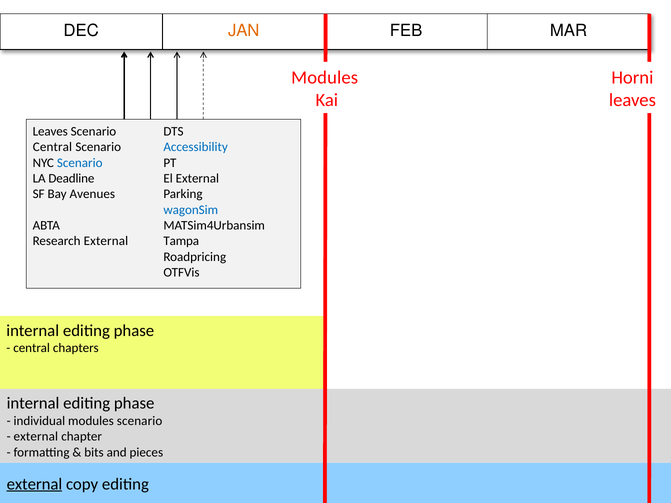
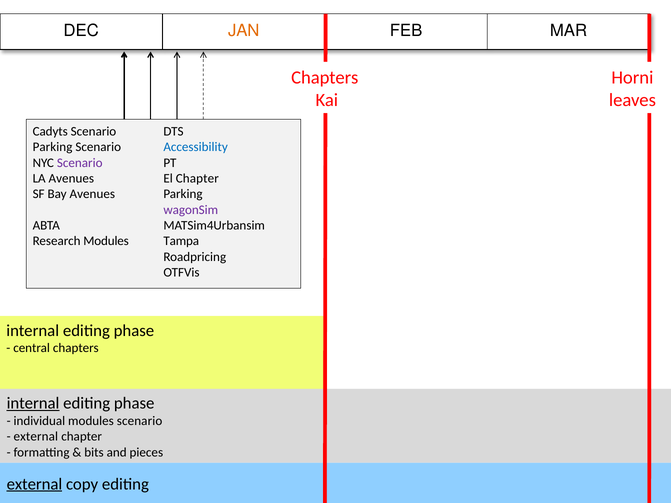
Modules at (325, 78): Modules -> Chapters
Leaves at (50, 132): Leaves -> Cadyts
Central at (52, 147): Central -> Parking
Scenario at (80, 163) colour: blue -> purple
LA Deadline: Deadline -> Avenues
El External: External -> Chapter
wagonSim colour: blue -> purple
Research External: External -> Modules
internal at (33, 404) underline: none -> present
